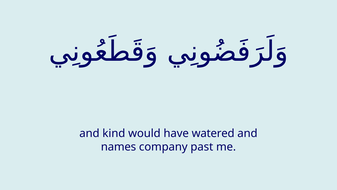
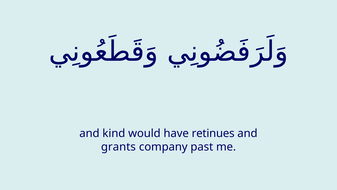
watered: watered -> retinues
names: names -> grants
